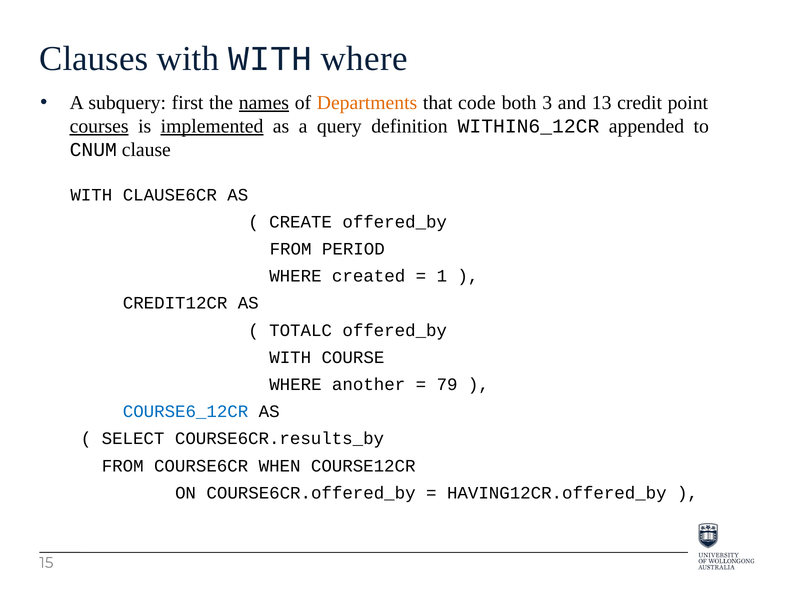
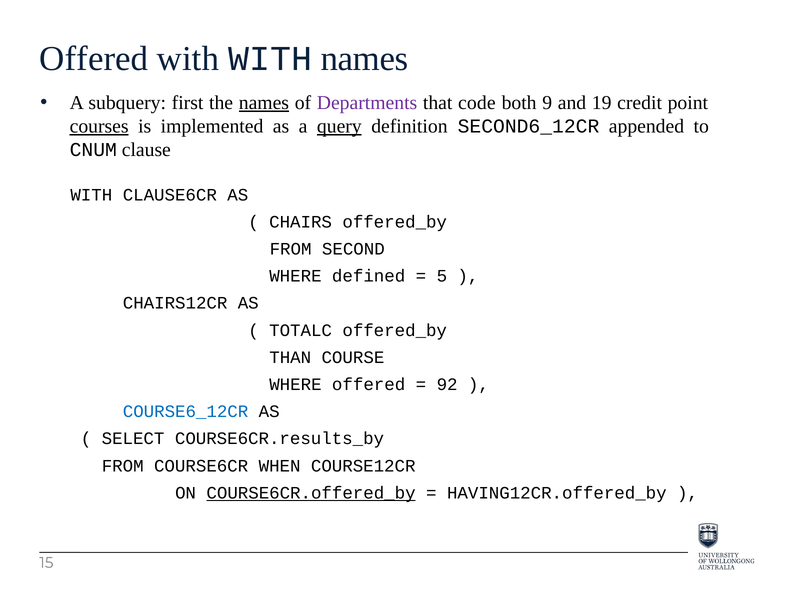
Clauses at (94, 59): Clauses -> Offered
WITH where: where -> names
Departments colour: orange -> purple
3: 3 -> 9
13: 13 -> 19
implemented underline: present -> none
query underline: none -> present
WITHIN6_12CR: WITHIN6_12CR -> SECOND6_12CR
CREATE: CREATE -> CHAIRS
PERIOD: PERIOD -> SECOND
created: created -> defined
1: 1 -> 5
CREDIT12CR: CREDIT12CR -> CHAIRS12CR
WITH at (290, 358): WITH -> THAN
WHERE another: another -> offered
79: 79 -> 92
COURSE6CR.offered_by underline: none -> present
